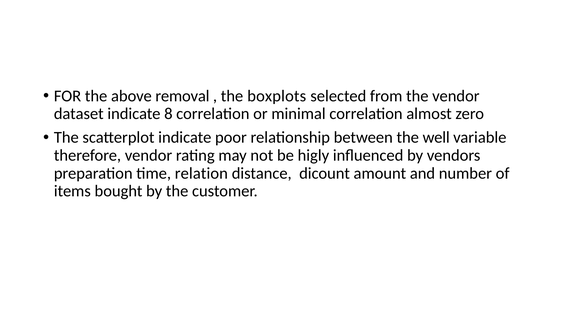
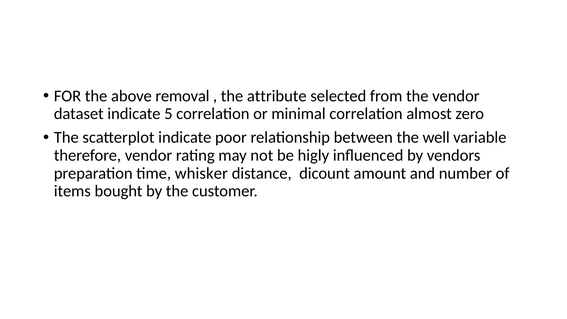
boxplots: boxplots -> attribute
8: 8 -> 5
relation: relation -> whisker
